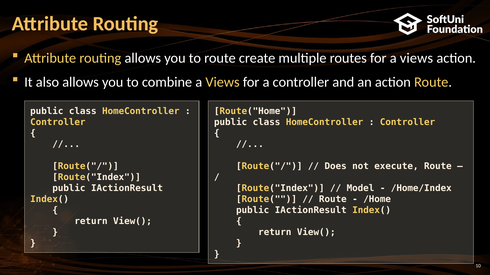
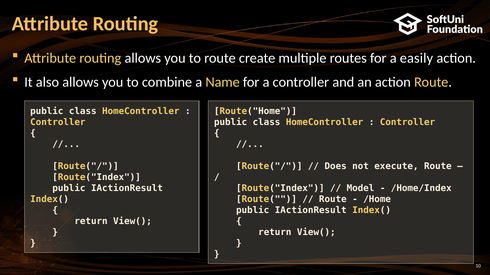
for a views: views -> easily
combine a Views: Views -> Name
